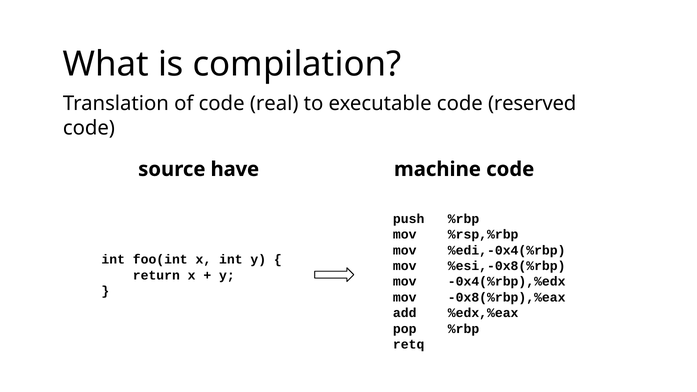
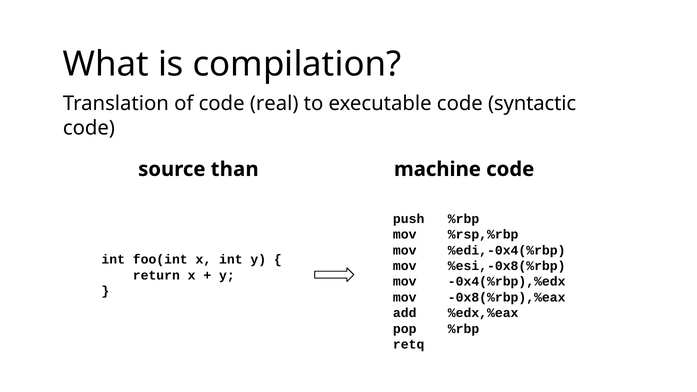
reserved: reserved -> syntactic
have: have -> than
